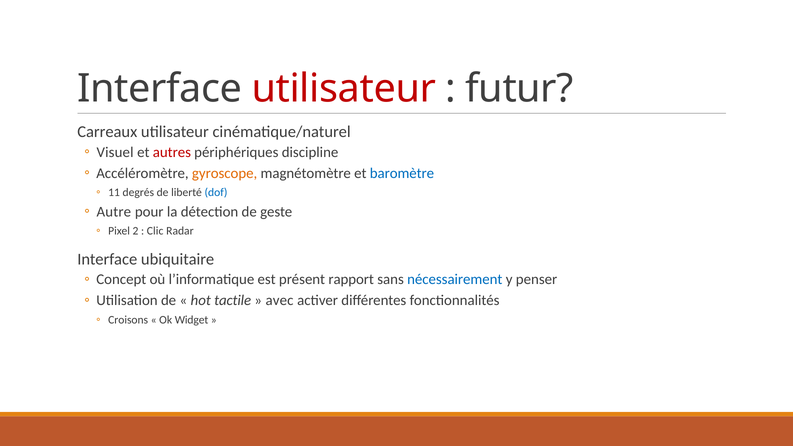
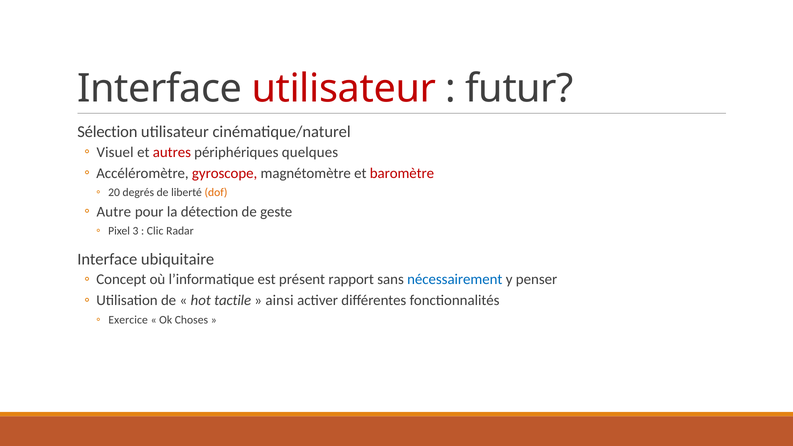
Carreaux: Carreaux -> Sélection
discipline: discipline -> quelques
gyroscope colour: orange -> red
baromètre colour: blue -> red
11: 11 -> 20
dof colour: blue -> orange
2: 2 -> 3
avec: avec -> ainsi
Croisons: Croisons -> Exercice
Widget: Widget -> Choses
